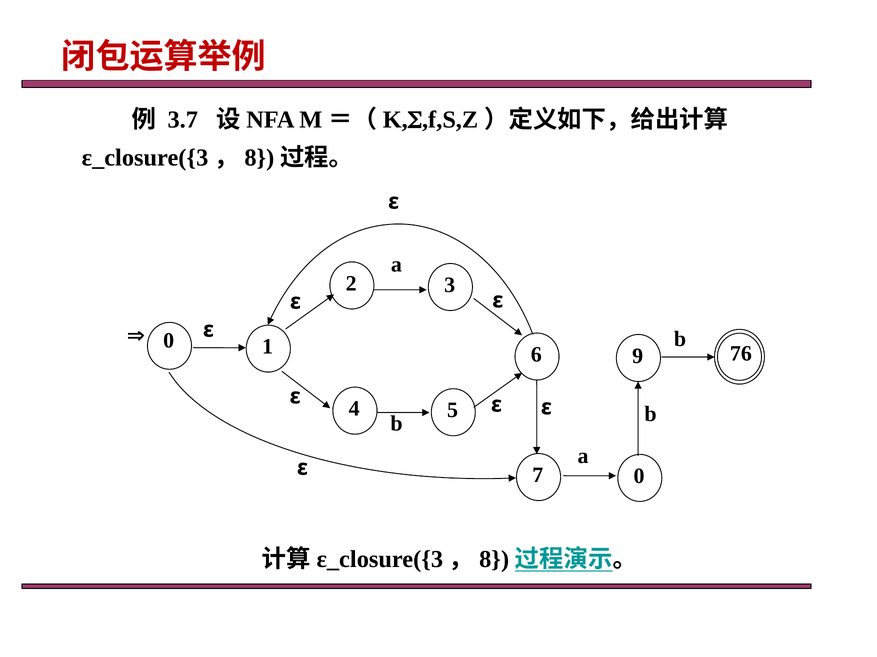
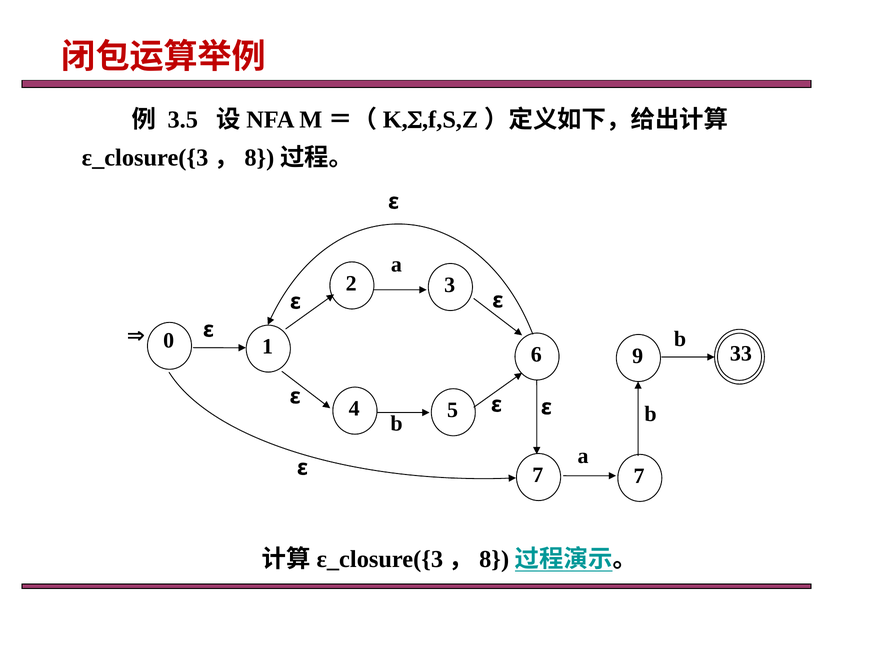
3.7: 3.7 -> 3.5
76: 76 -> 33
7 0: 0 -> 7
